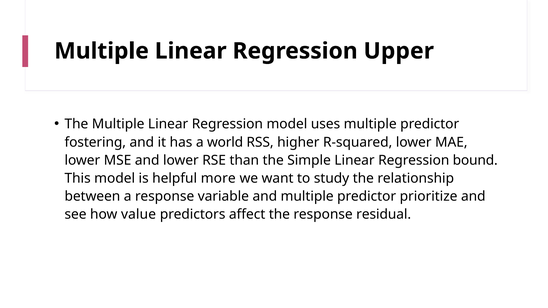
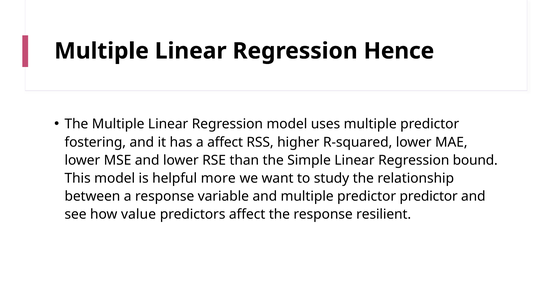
Upper: Upper -> Hence
a world: world -> affect
predictor prioritize: prioritize -> predictor
residual: residual -> resilient
